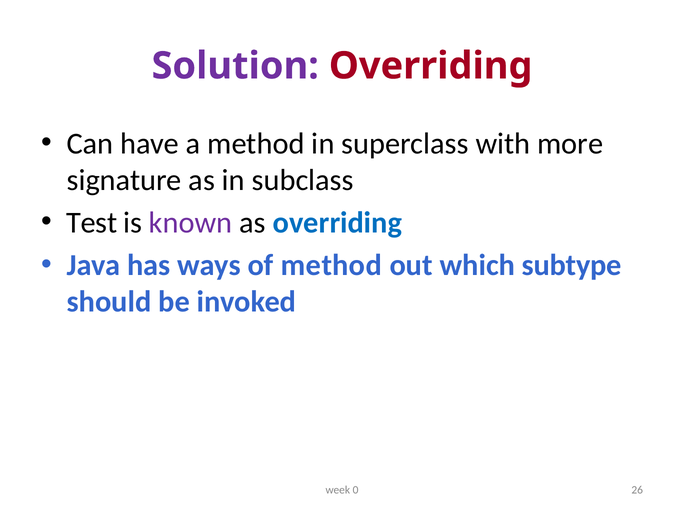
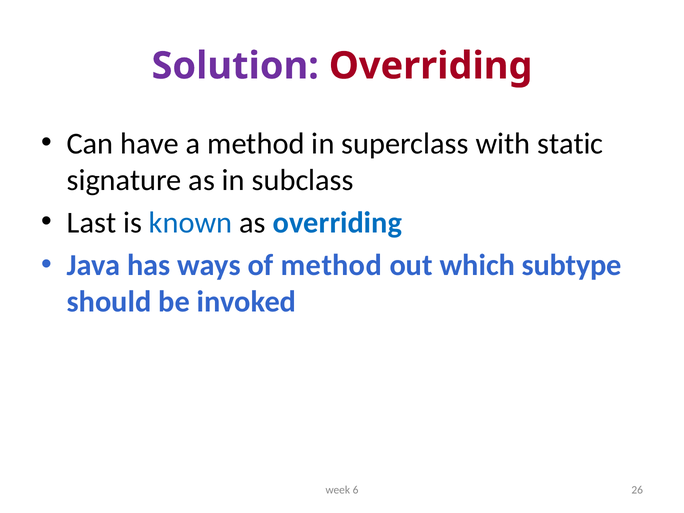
more: more -> static
Test: Test -> Last
known colour: purple -> blue
0: 0 -> 6
